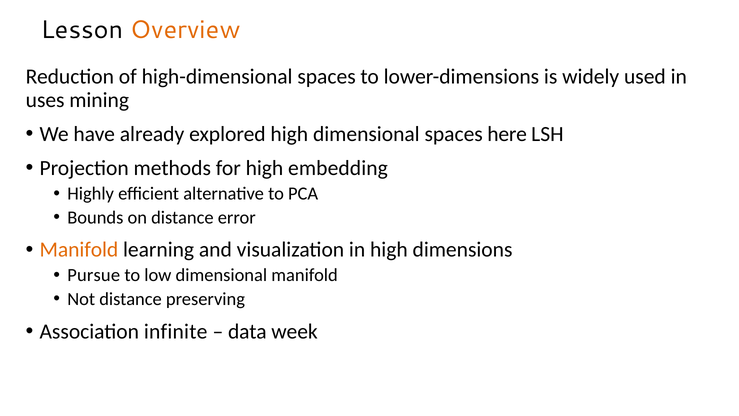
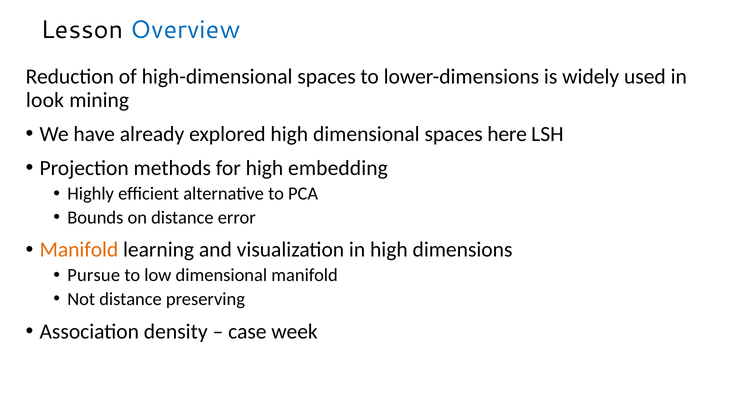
Overview colour: orange -> blue
uses: uses -> look
infinite: infinite -> density
data: data -> case
